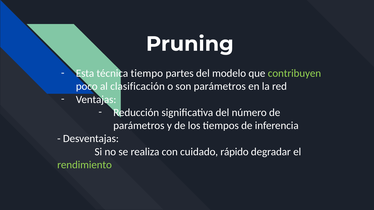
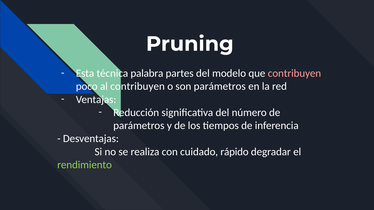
tiempo: tiempo -> palabra
contribuyen at (294, 73) colour: light green -> pink
al clasificación: clasificación -> contribuyen
